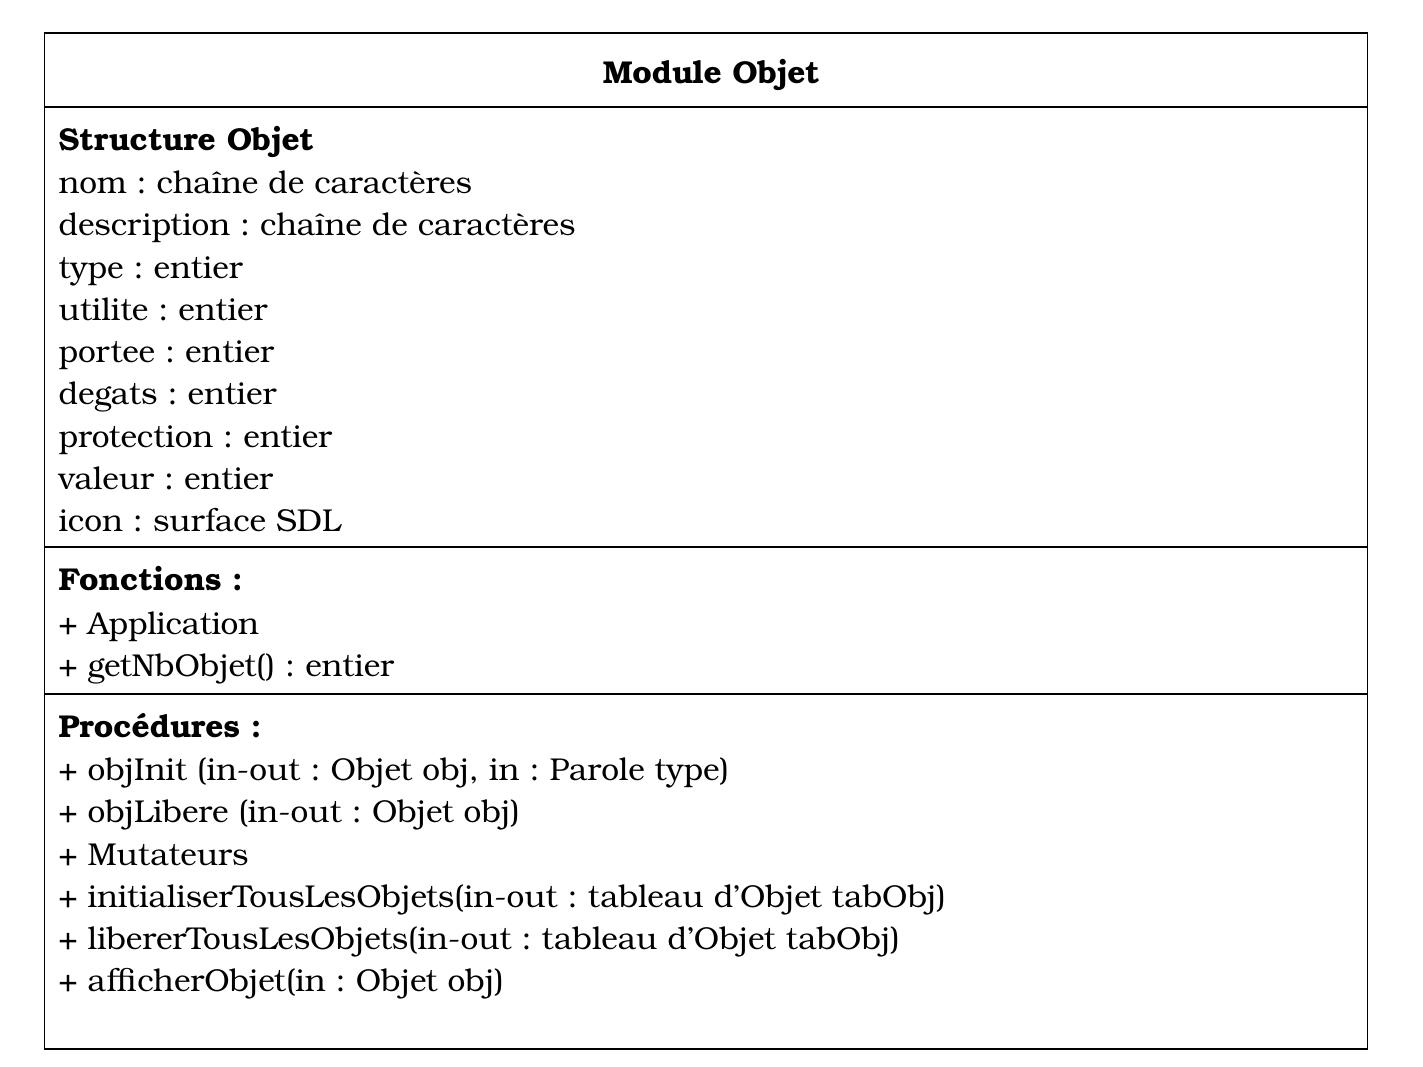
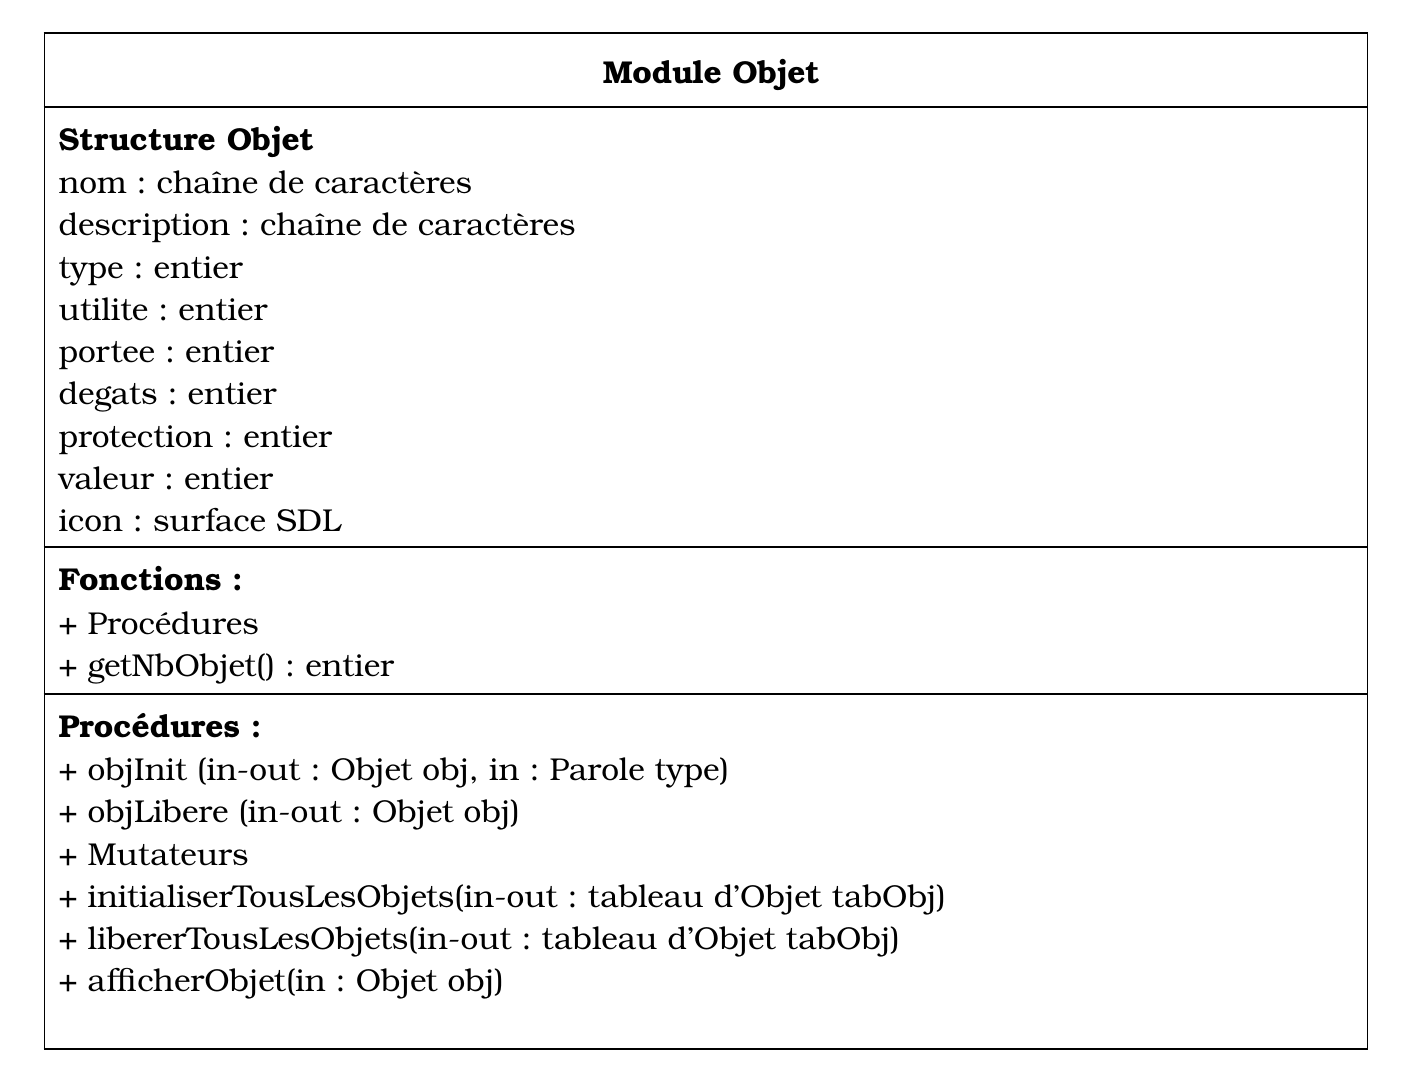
Application at (173, 624): Application -> Procédures
